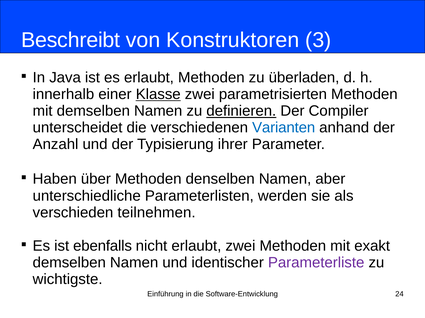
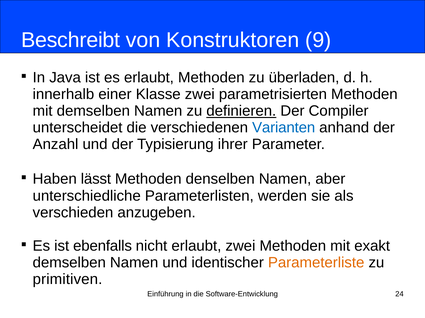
3: 3 -> 9
Klasse underline: present -> none
über: über -> lässt
teilnehmen: teilnehmen -> anzugeben
Parameterliste colour: purple -> orange
wichtigste: wichtigste -> primitiven
